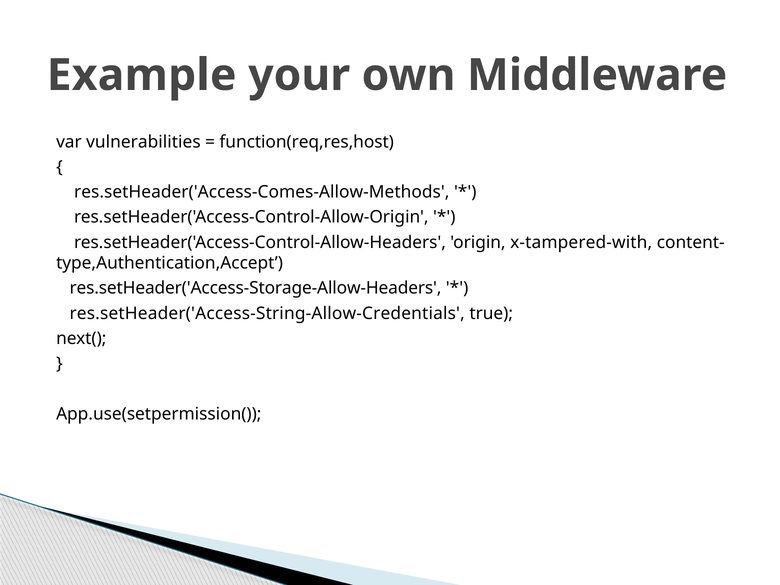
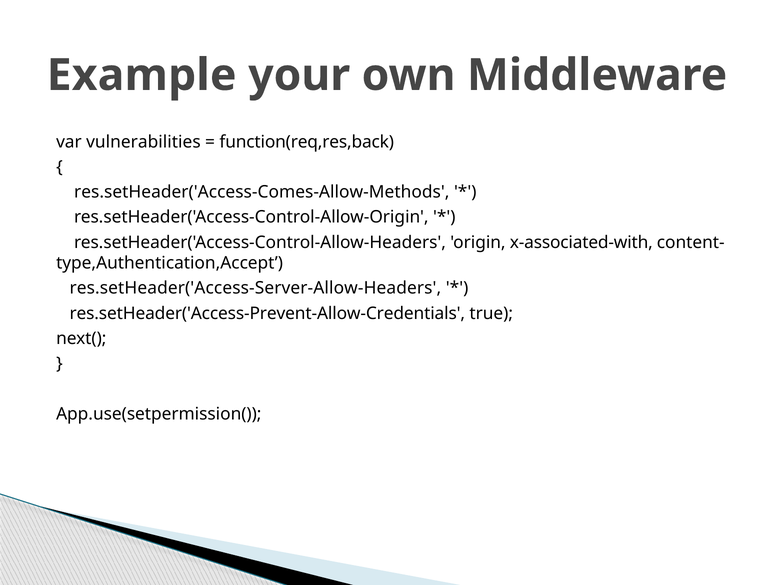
function(req,res,host: function(req,res,host -> function(req,res,back
x-tampered-with: x-tampered-with -> x-associated-with
res.setHeader('Access-Storage-Allow-Headers: res.setHeader('Access-Storage-Allow-Headers -> res.setHeader('Access-Server-Allow-Headers
res.setHeader('Access-String-Allow-Credentials: res.setHeader('Access-String-Allow-Credentials -> res.setHeader('Access-Prevent-Allow-Credentials
